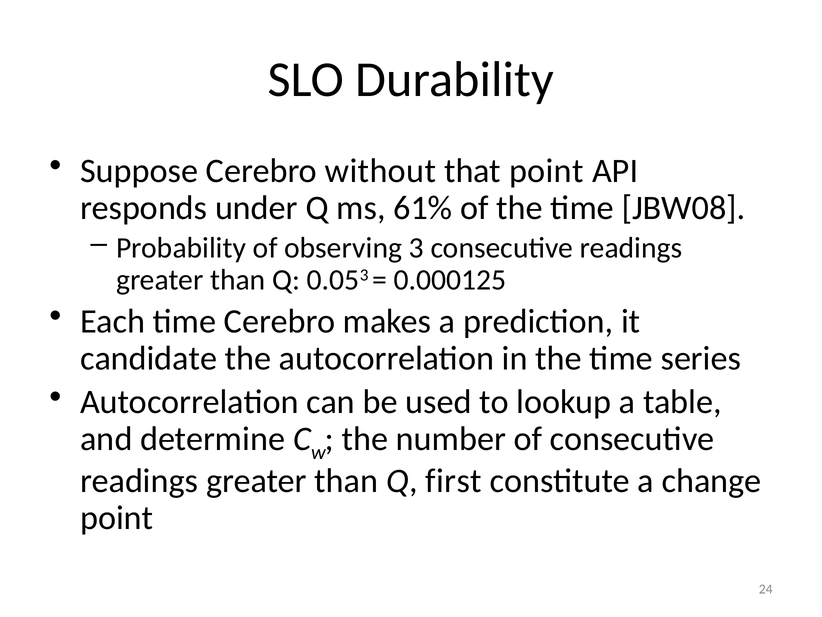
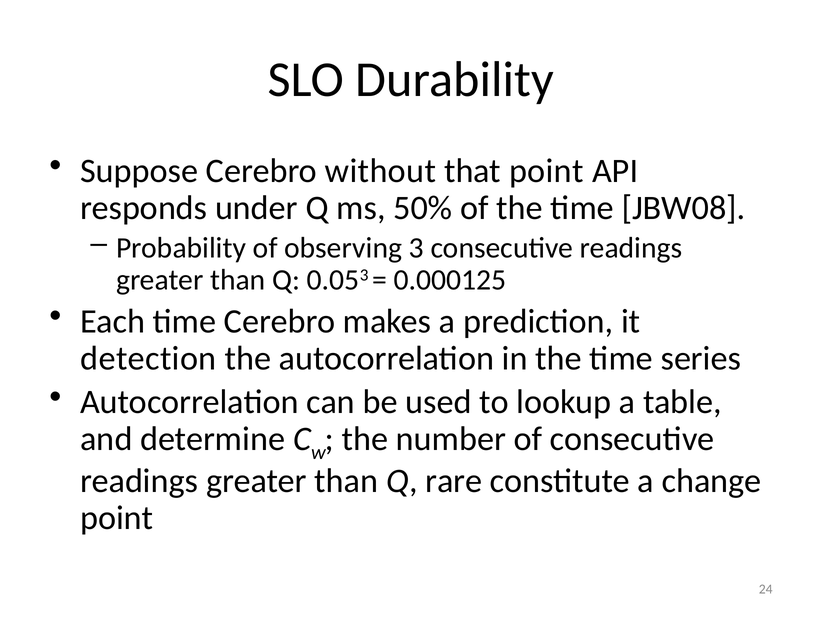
61%: 61% -> 50%
candidate: candidate -> detection
first: first -> rare
